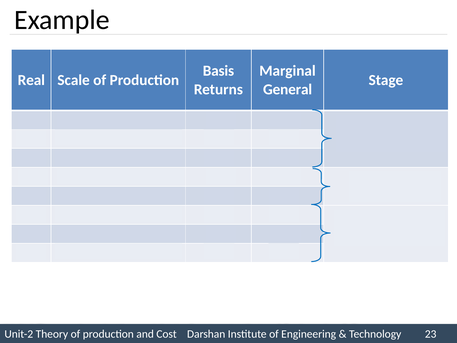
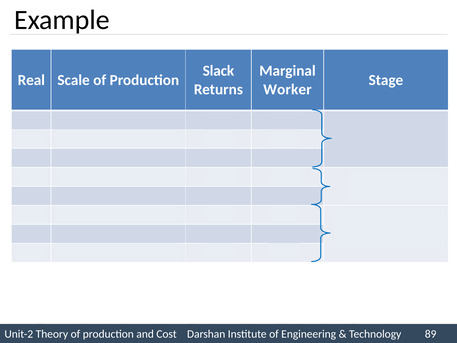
Basis: Basis -> Slack
General at (288, 89): General -> Worker
23: 23 -> 89
